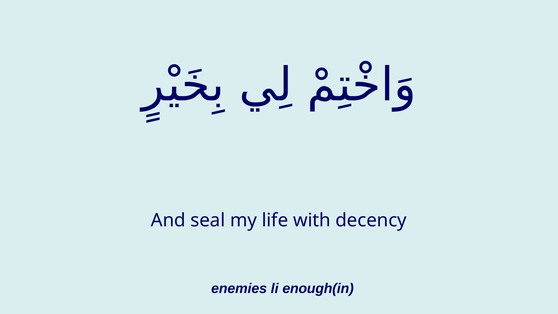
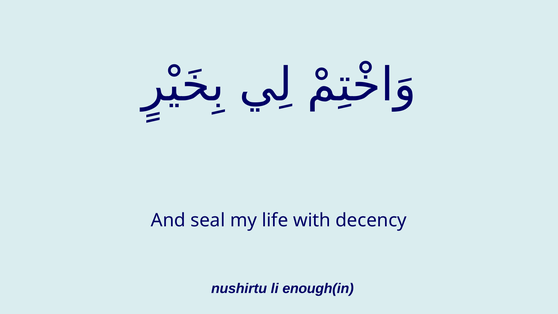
enemies: enemies -> nushirtu
